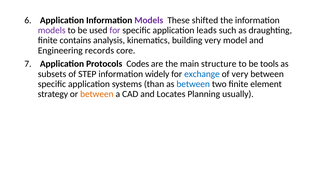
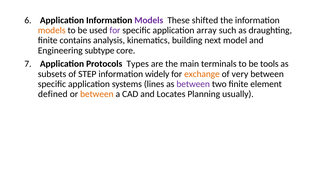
models at (52, 30) colour: purple -> orange
leads: leads -> array
building very: very -> next
records: records -> subtype
Codes: Codes -> Types
structure: structure -> terminals
exchange colour: blue -> orange
than: than -> lines
between at (193, 84) colour: blue -> purple
strategy: strategy -> defined
